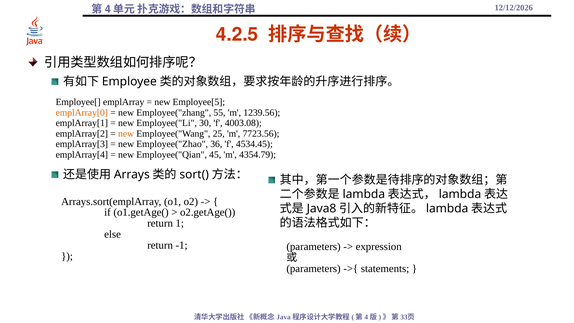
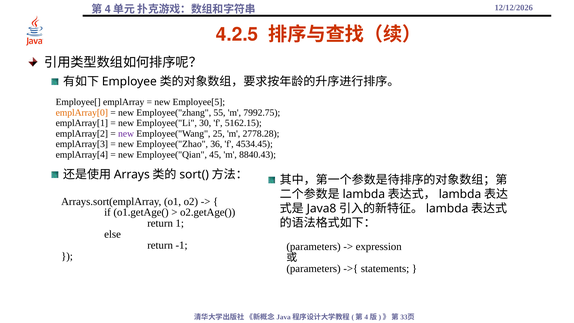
1239.56: 1239.56 -> 7992.75
4003.08: 4003.08 -> 5162.15
new at (126, 134) colour: orange -> purple
7723.56: 7723.56 -> 2778.28
4354.79: 4354.79 -> 8840.43
